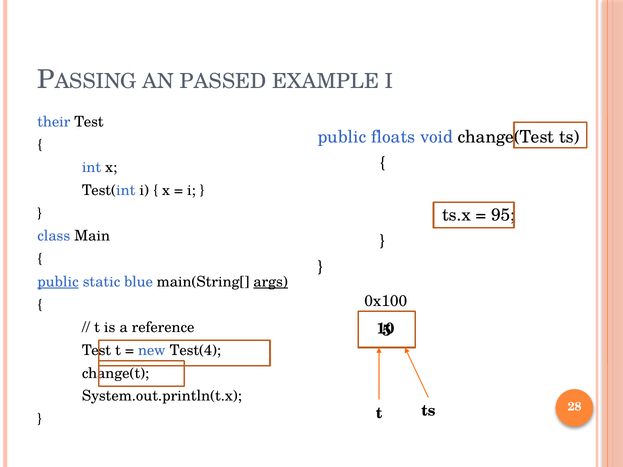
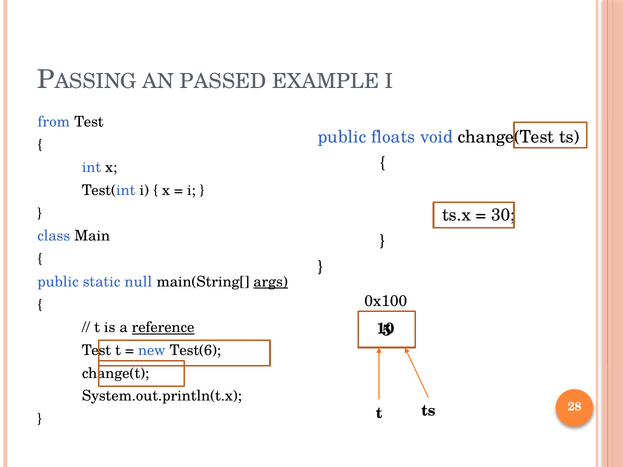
their: their -> from
95: 95 -> 30
public at (58, 282) underline: present -> none
blue: blue -> null
reference underline: none -> present
Test(4: Test(4 -> Test(6
